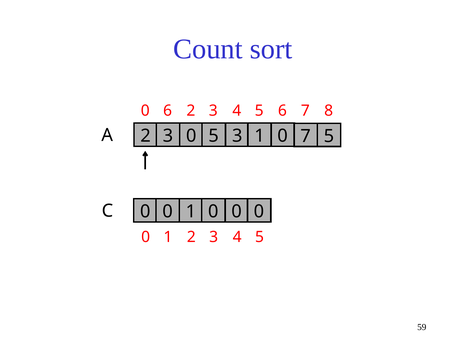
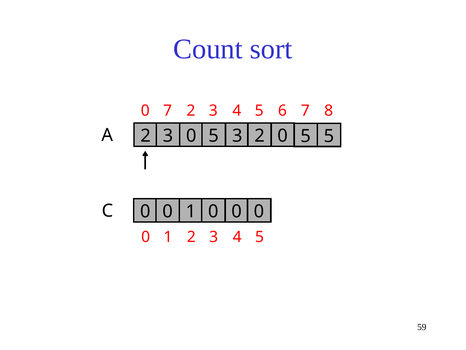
0 6: 6 -> 7
3 1: 1 -> 2
7 at (306, 136): 7 -> 5
